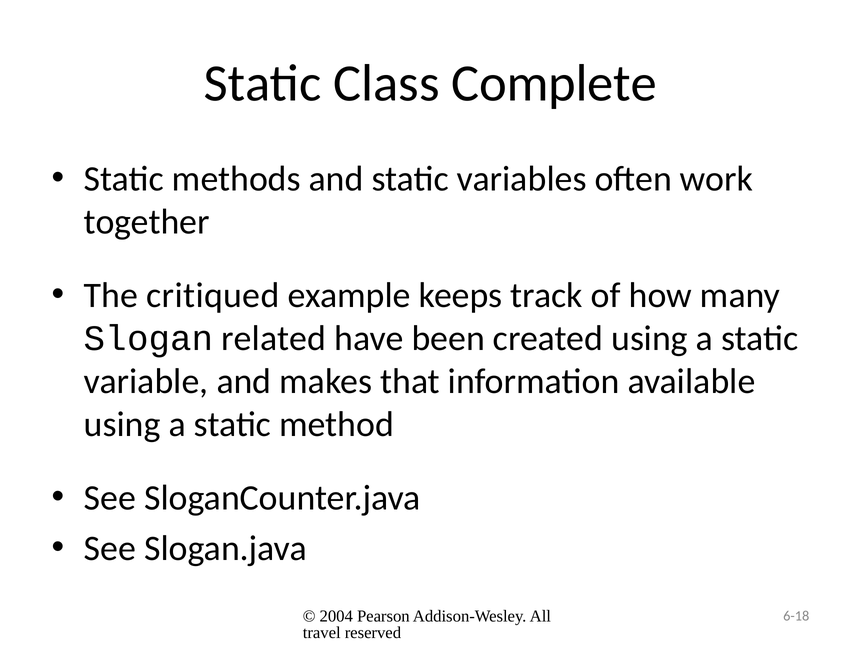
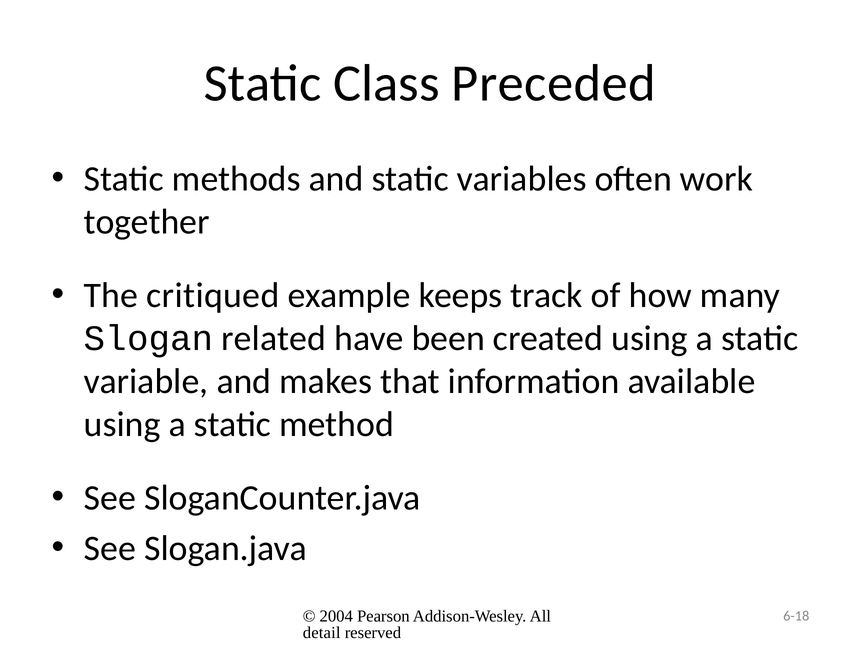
Complete: Complete -> Preceded
travel: travel -> detail
